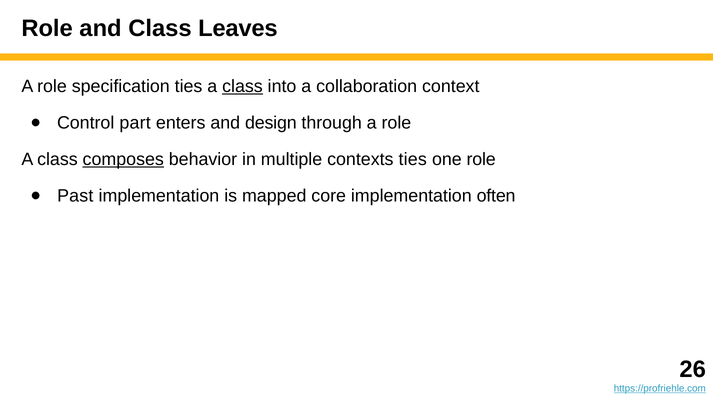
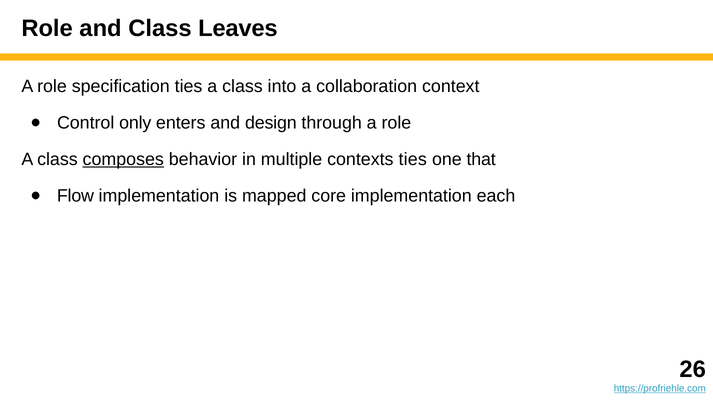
class at (242, 86) underline: present -> none
part: part -> only
one role: role -> that
Past: Past -> Flow
often: often -> each
